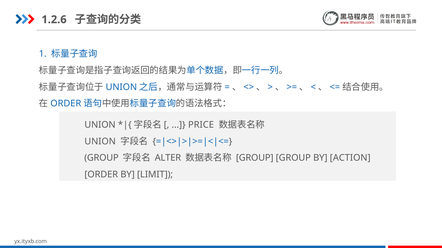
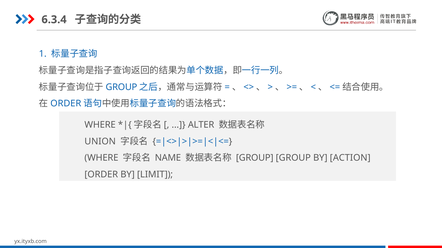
1.2.6: 1.2.6 -> 6.3.4
UNION at (121, 87): UNION -> GROUP
UNION at (100, 125): UNION -> WHERE
PRICE: PRICE -> ALTER
GROUP at (101, 158): GROUP -> WHERE
ALTER: ALTER -> NAME
